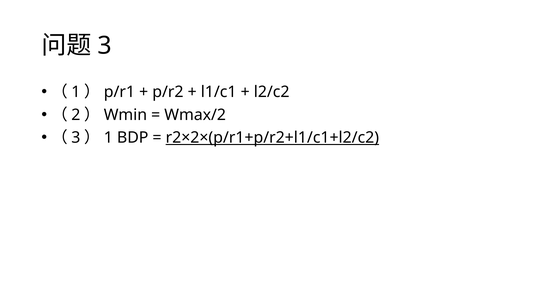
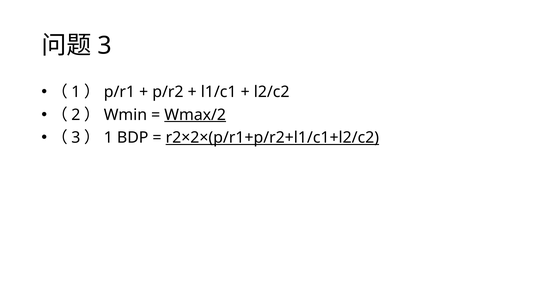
Wmax/2 underline: none -> present
